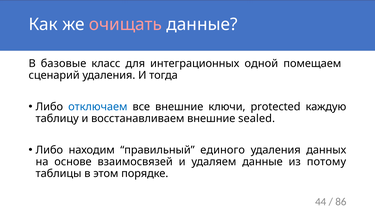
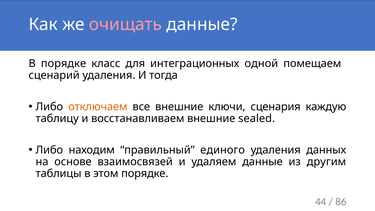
В базовые: базовые -> порядке
отключаем colour: blue -> orange
protected: protected -> сценария
потому: потому -> другим
